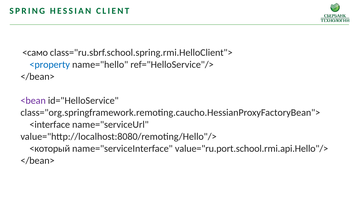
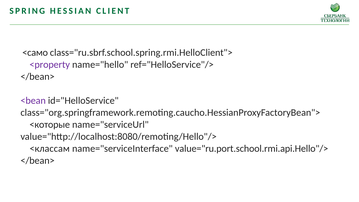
<property colour: blue -> purple
<interface: <interface -> <которые
<который: <который -> <классам
